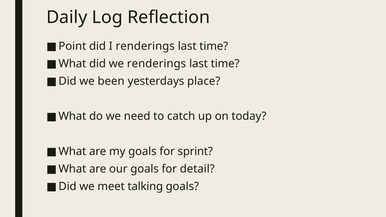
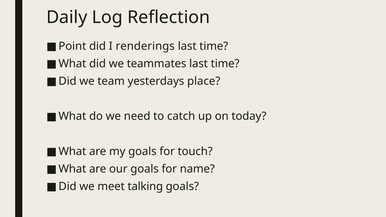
we renderings: renderings -> teammates
been: been -> team
sprint: sprint -> touch
detail: detail -> name
